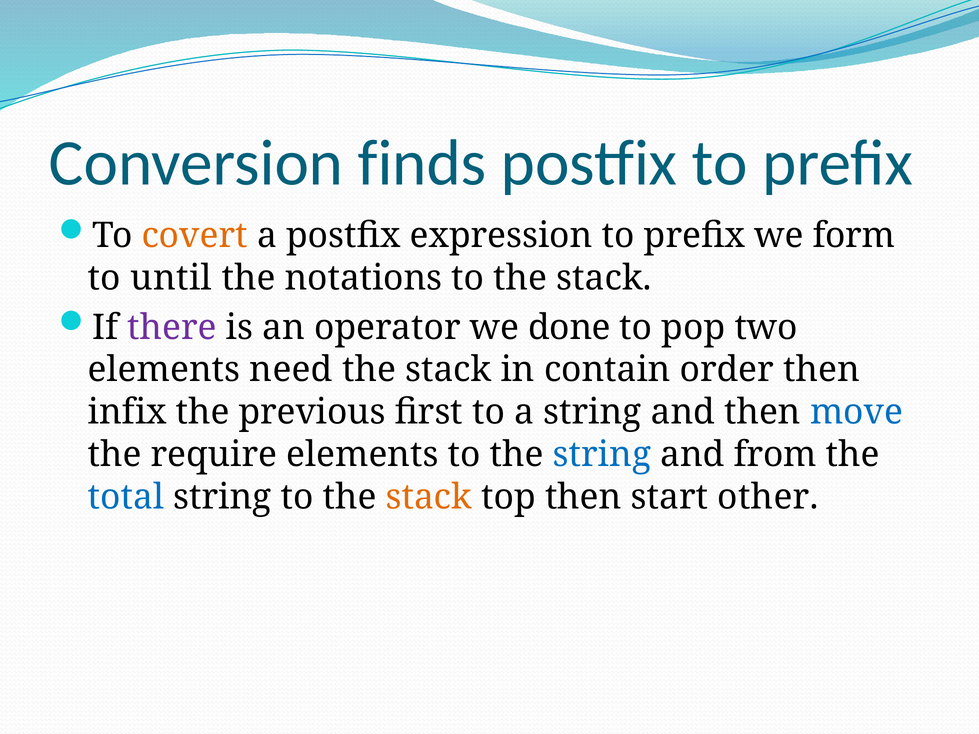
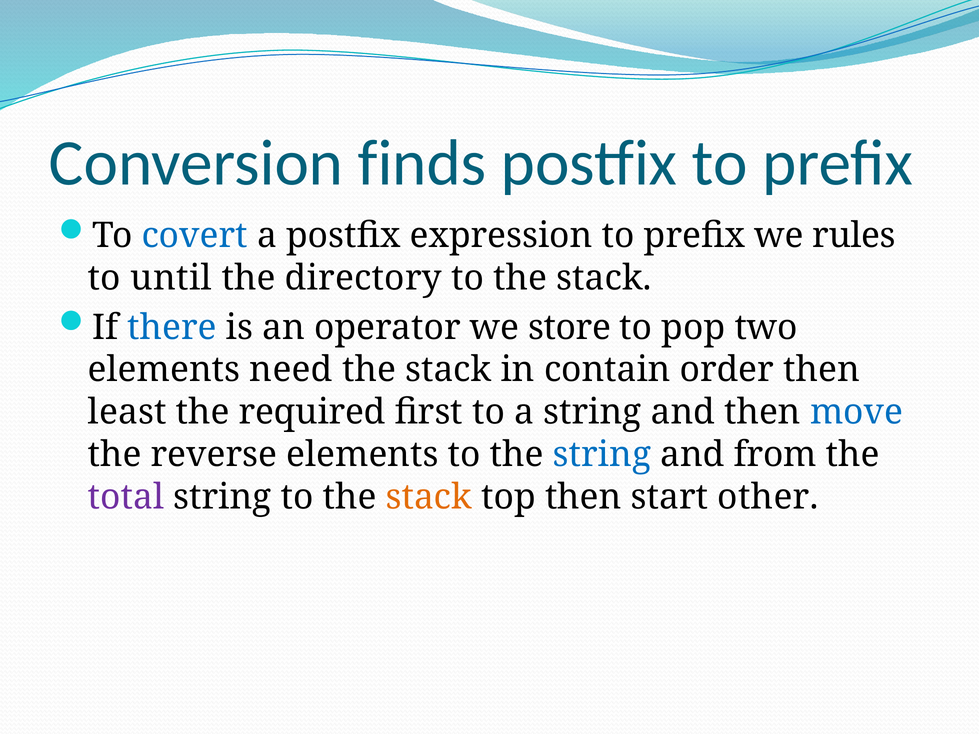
covert colour: orange -> blue
form: form -> rules
notations: notations -> directory
there colour: purple -> blue
done: done -> store
infix: infix -> least
previous: previous -> required
require: require -> reverse
total colour: blue -> purple
